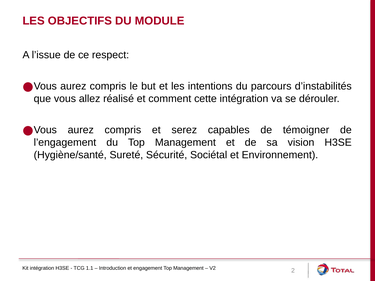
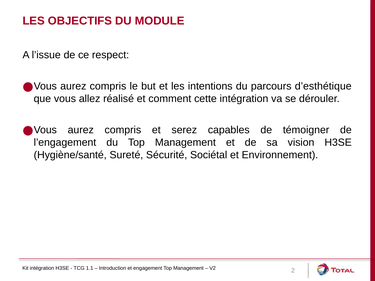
d’instabilités: d’instabilités -> d’esthétique
